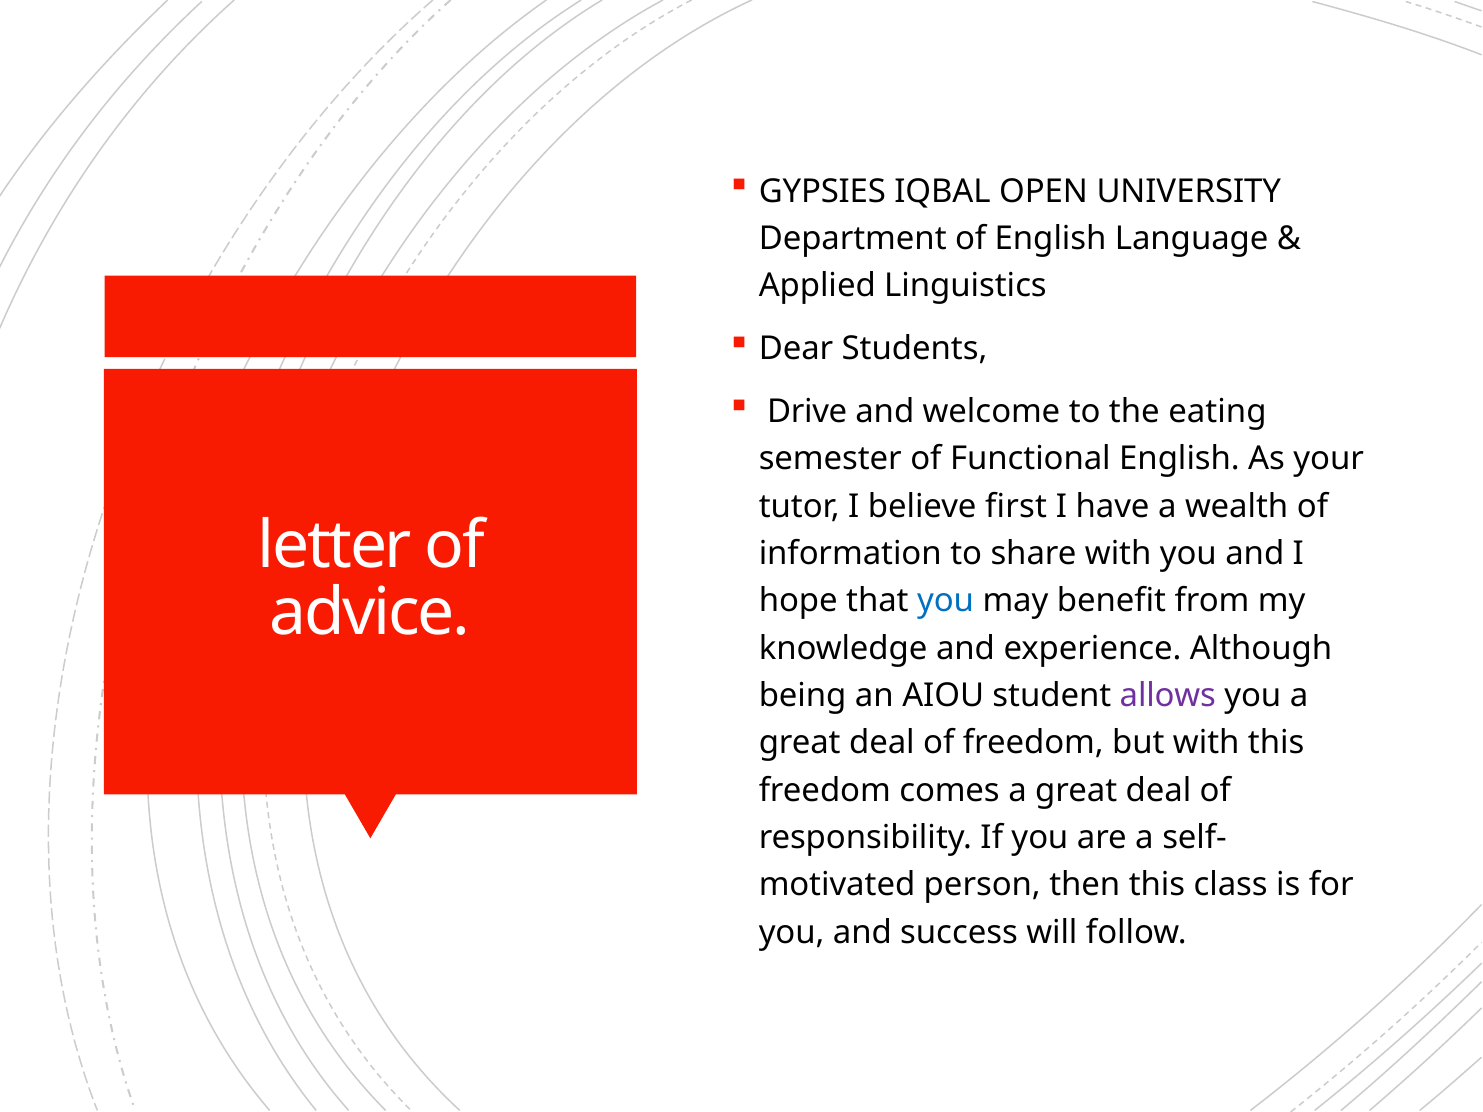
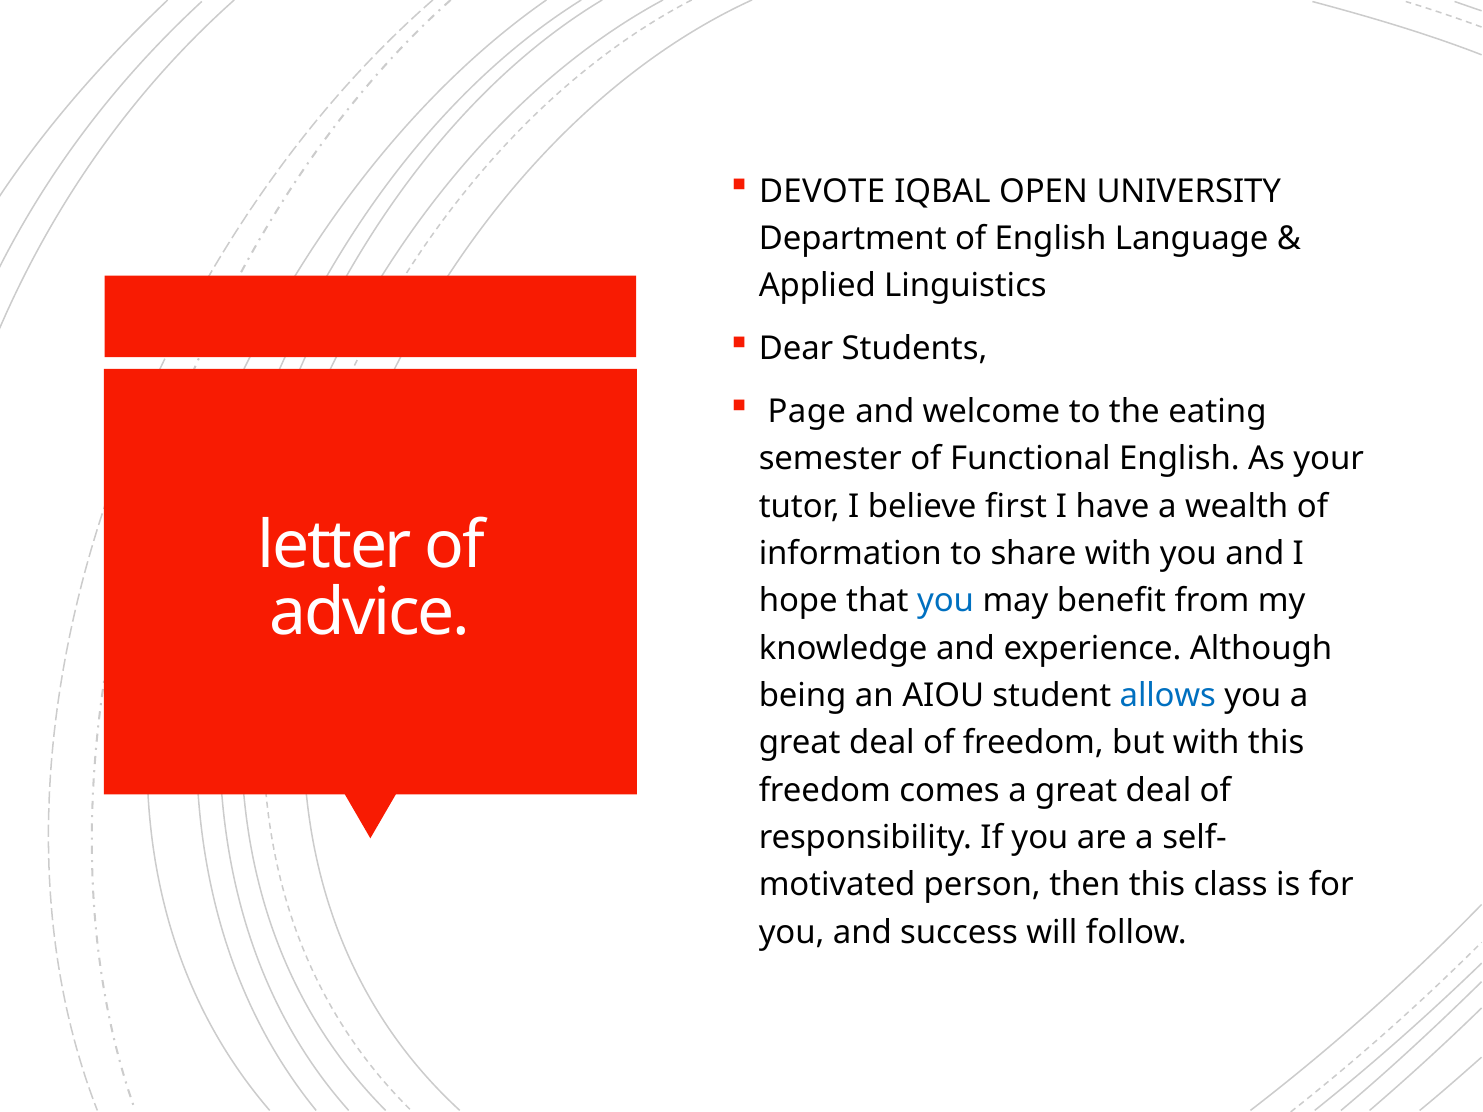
GYPSIES: GYPSIES -> DEVOTE
Drive: Drive -> Page
allows colour: purple -> blue
